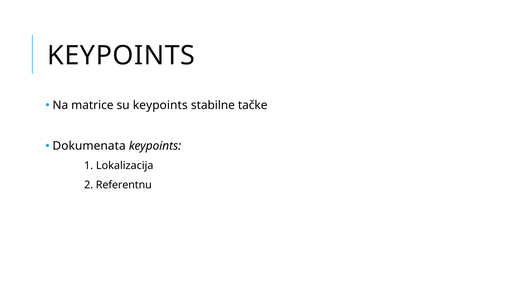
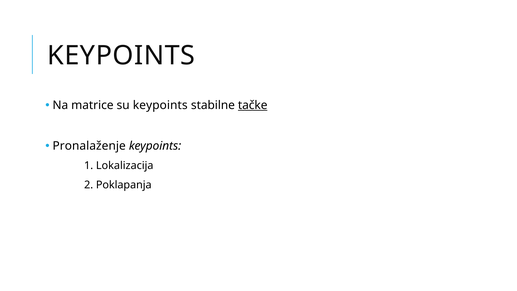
tačke underline: none -> present
Dokumenata: Dokumenata -> Pronalaženje
Referentnu: Referentnu -> Poklapanja
